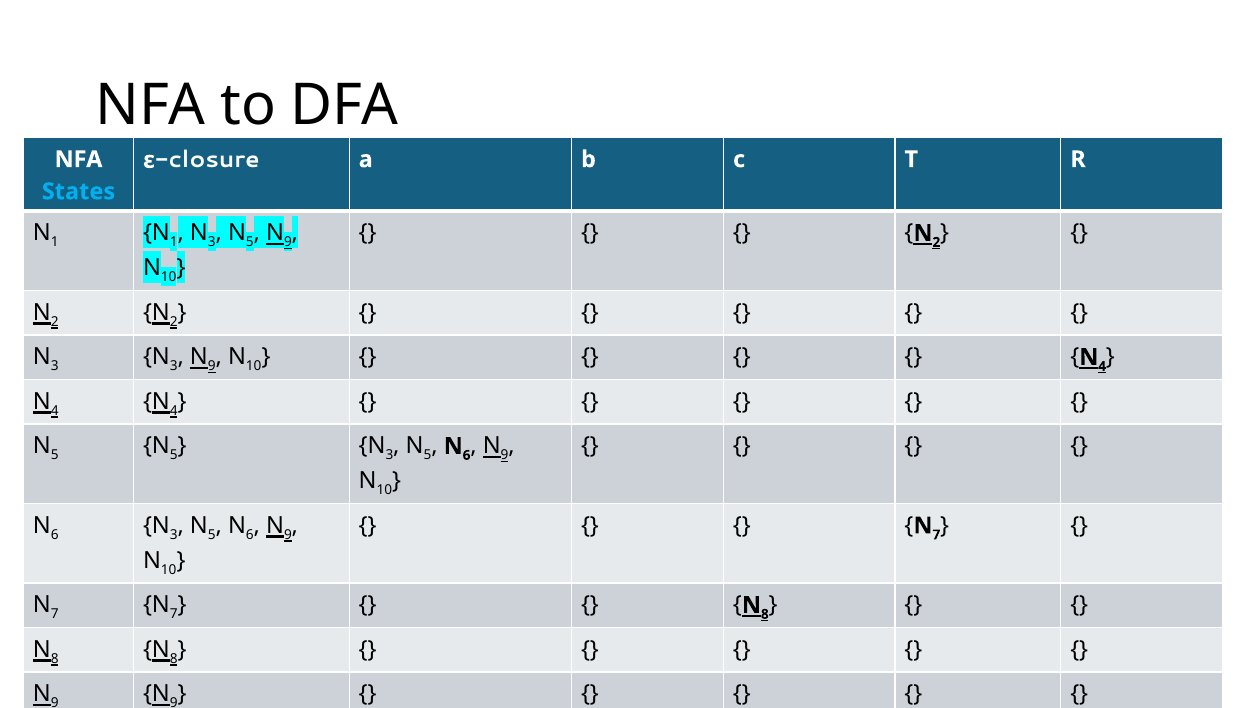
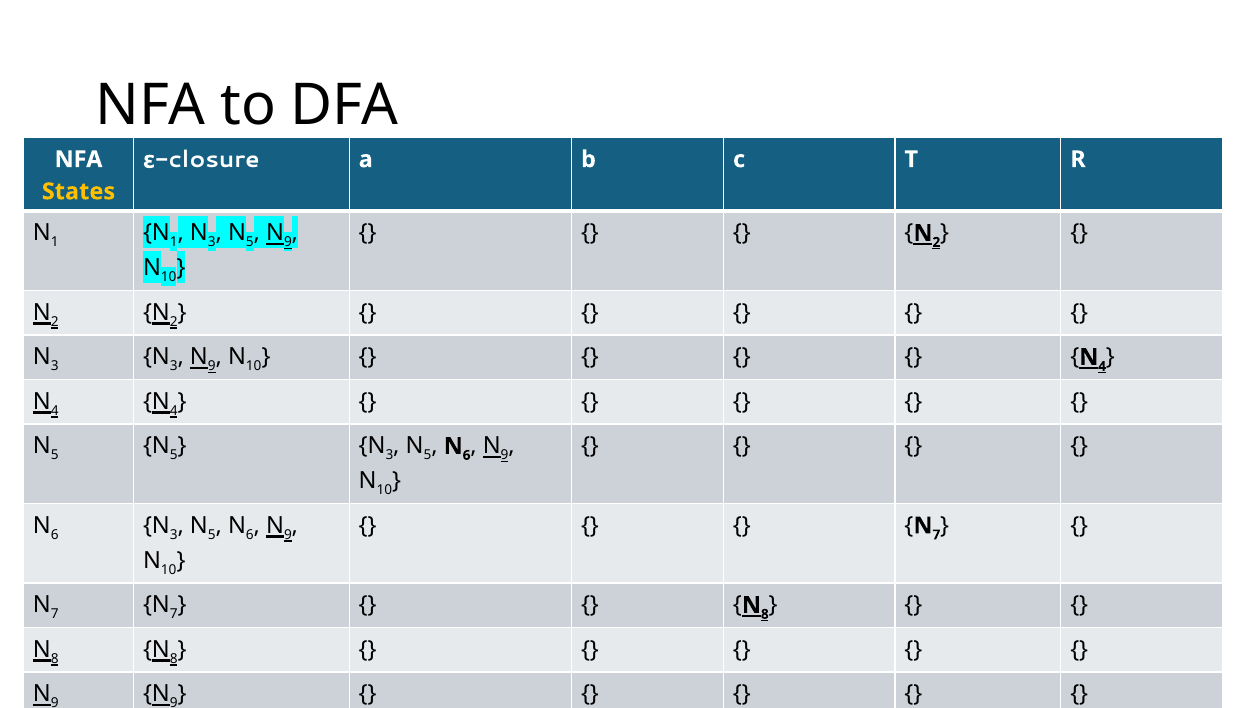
States colour: light blue -> yellow
